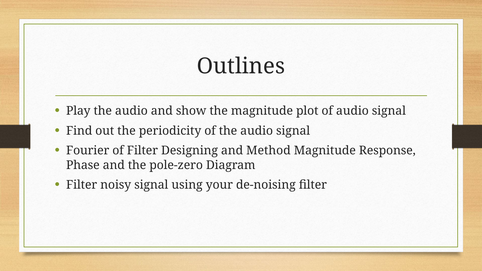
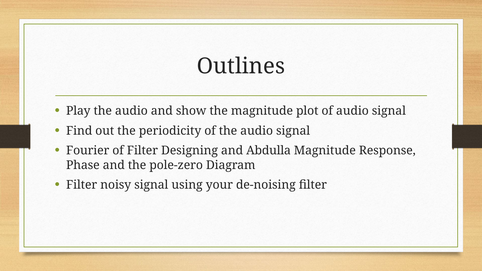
Method: Method -> Abdulla
